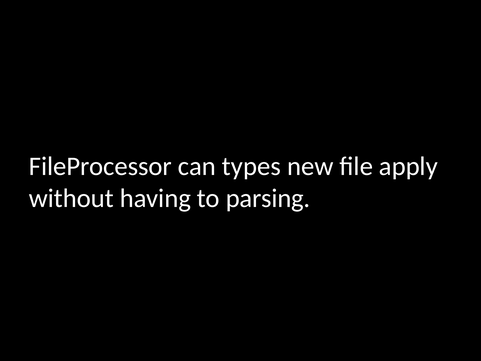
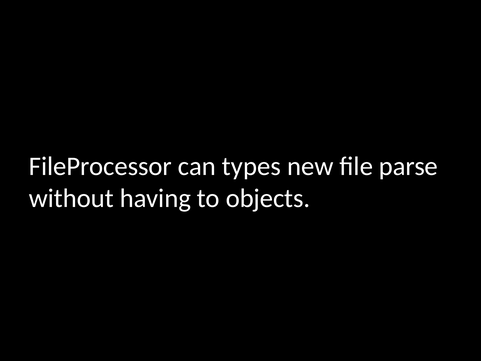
apply: apply -> parse
parsing: parsing -> objects
